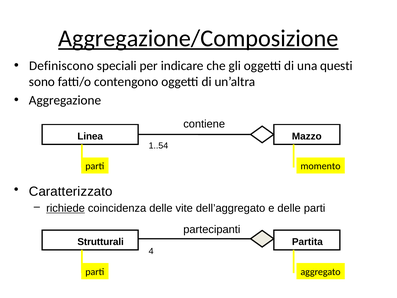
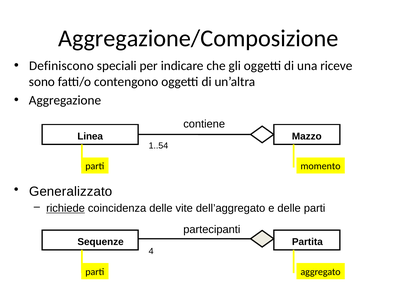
Aggregazione/Composizione underline: present -> none
questi: questi -> riceve
Caratterizzato: Caratterizzato -> Generalizzato
Strutturali: Strutturali -> Sequenze
